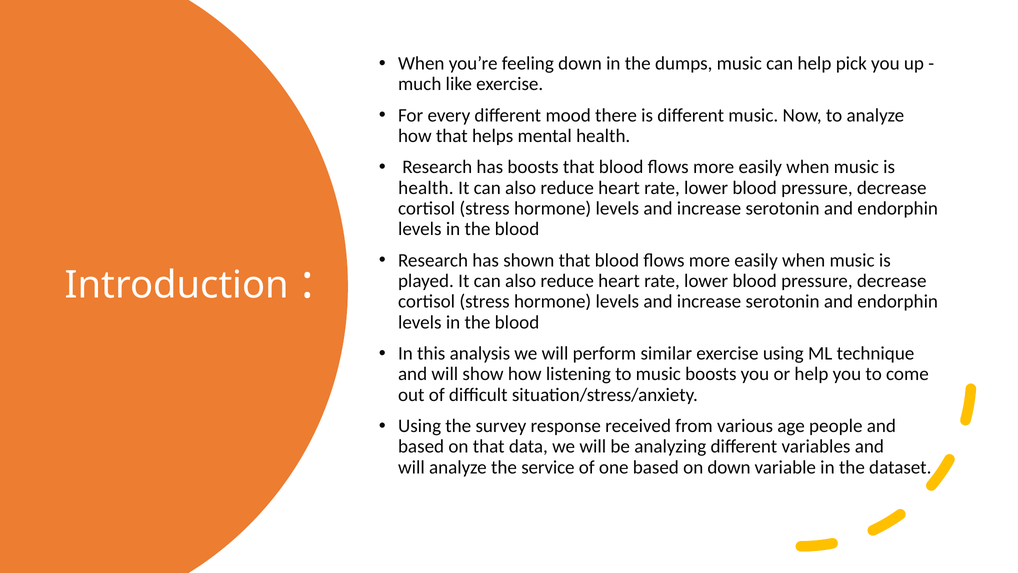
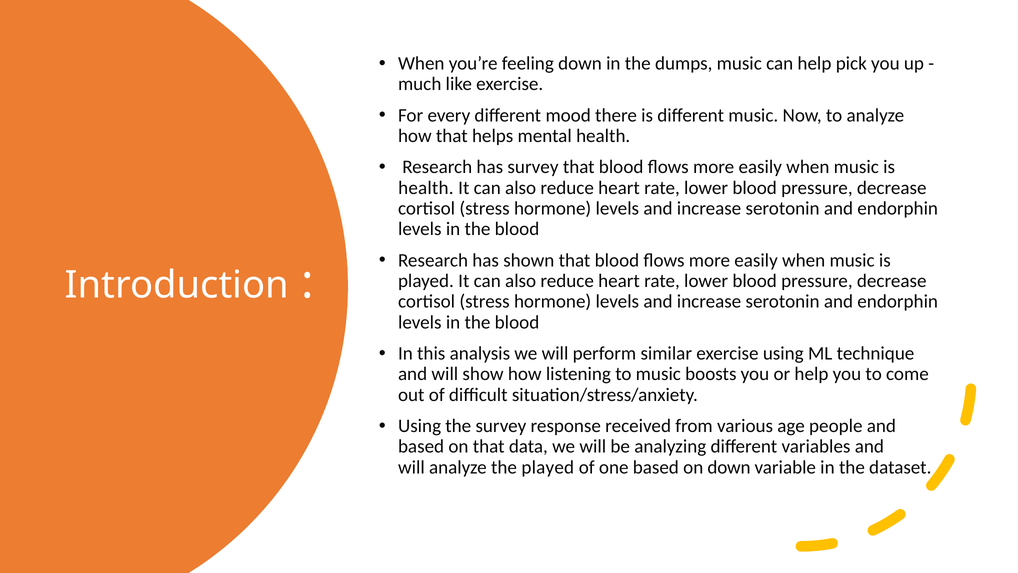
has boosts: boosts -> survey
the service: service -> played
